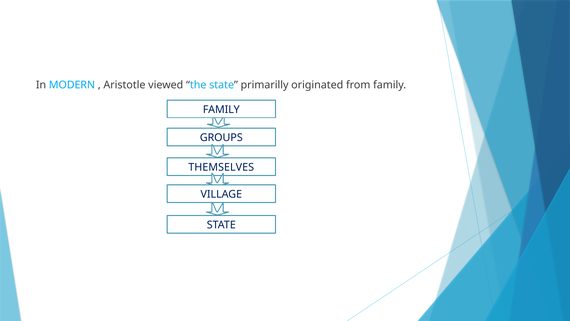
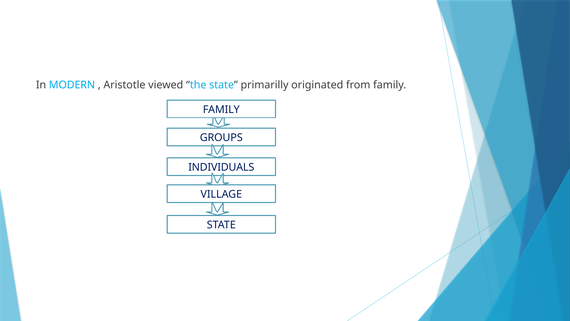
THEMSELVES: THEMSELVES -> INDIVIDUALS
